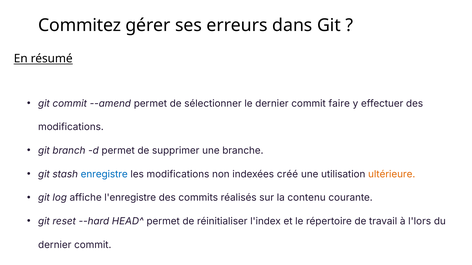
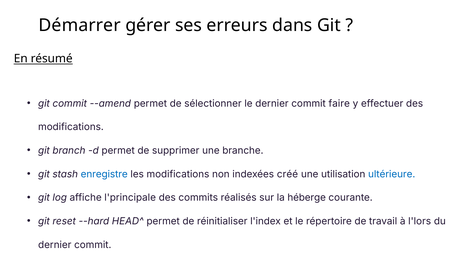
Commitez: Commitez -> Démarrer
ultérieure colour: orange -> blue
l'enregistre: l'enregistre -> l'principale
contenu: contenu -> héberge
